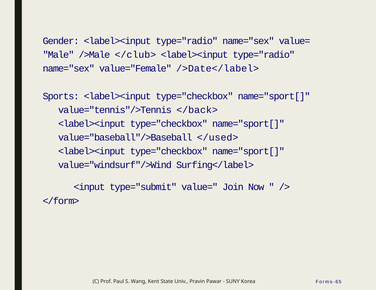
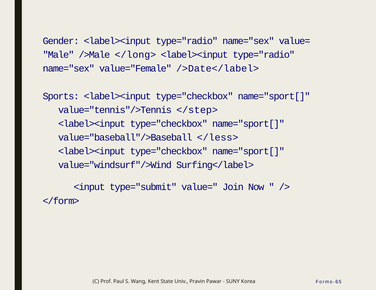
</club>: </club> -> </long>
</back>: </back> -> </step>
</used>: </used> -> </less>
